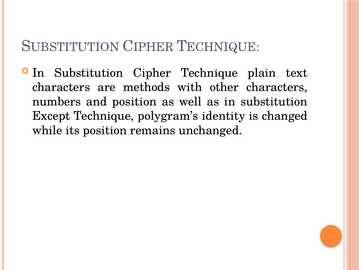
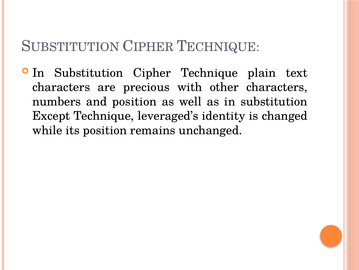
methods: methods -> precious
polygram’s: polygram’s -> leveraged’s
